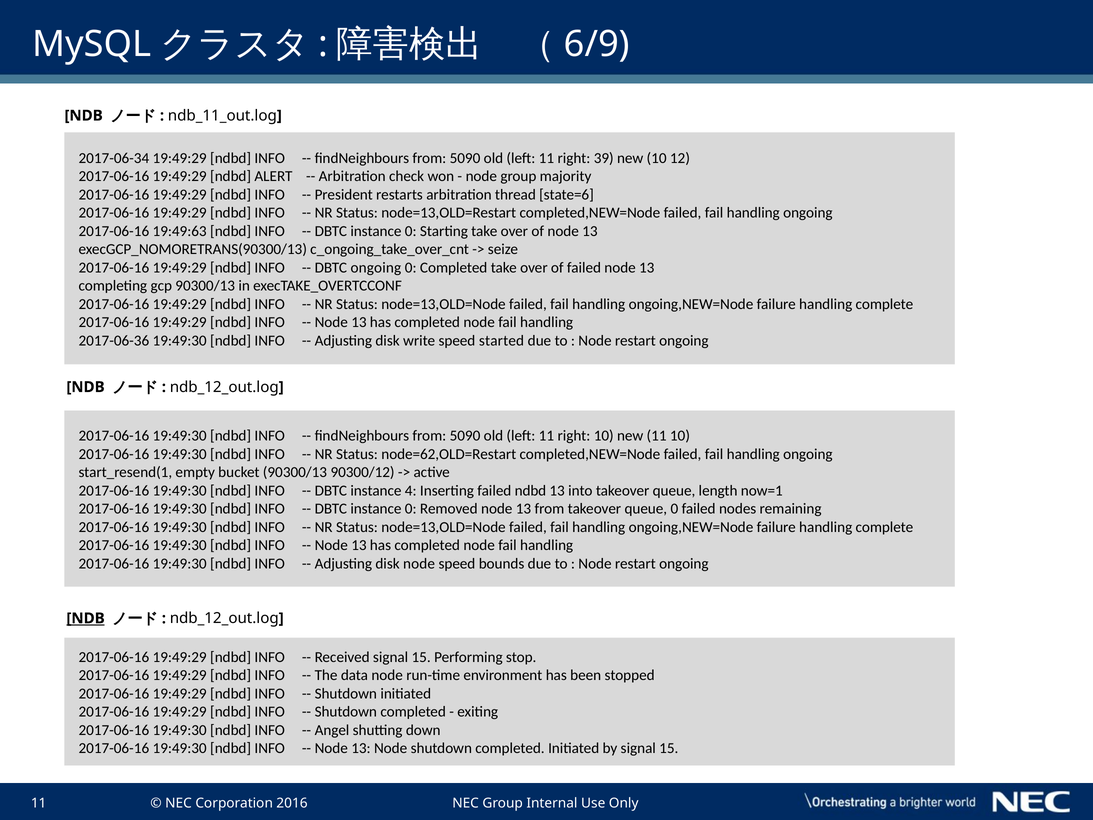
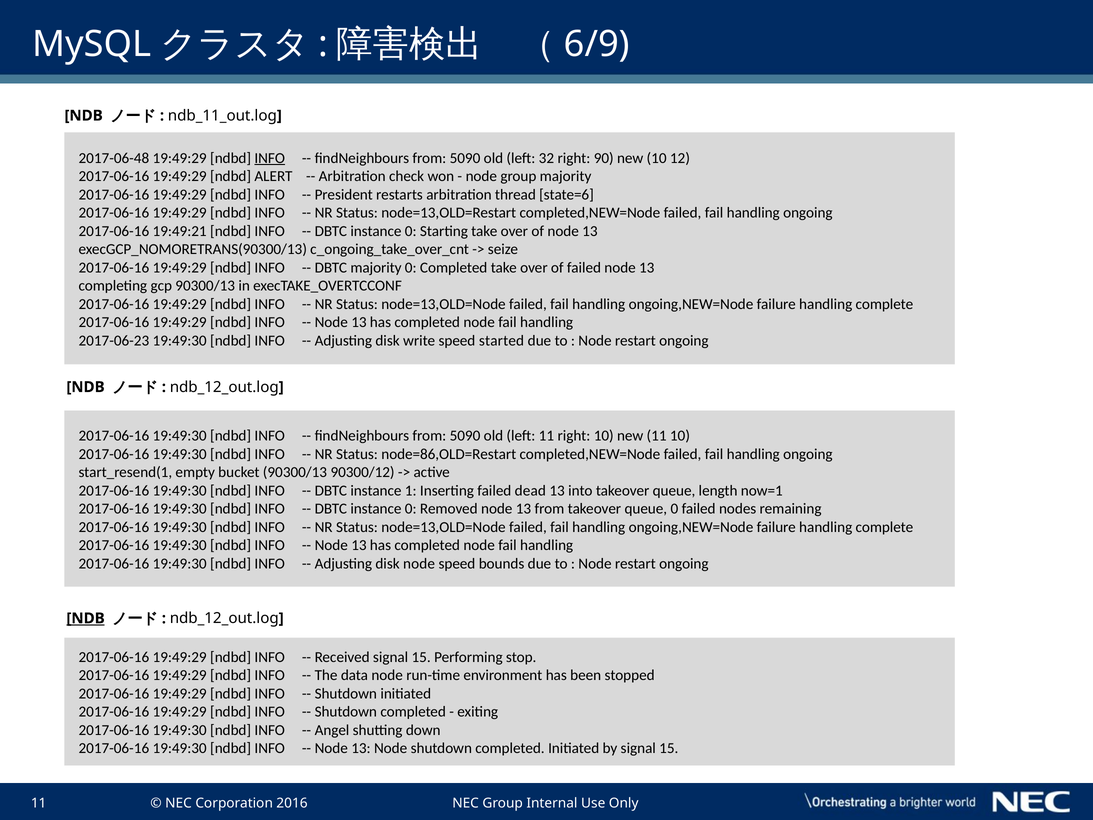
2017-06-34: 2017-06-34 -> 2017-06-48
INFO at (270, 158) underline: none -> present
11 at (546, 158): 11 -> 32
39: 39 -> 90
19:49:63: 19:49:63 -> 19:49:21
DBTC ongoing: ongoing -> majority
2017-06-36: 2017-06-36 -> 2017-06-23
node=62,OLD=Restart: node=62,OLD=Restart -> node=86,OLD=Restart
4: 4 -> 1
failed ndbd: ndbd -> dead
